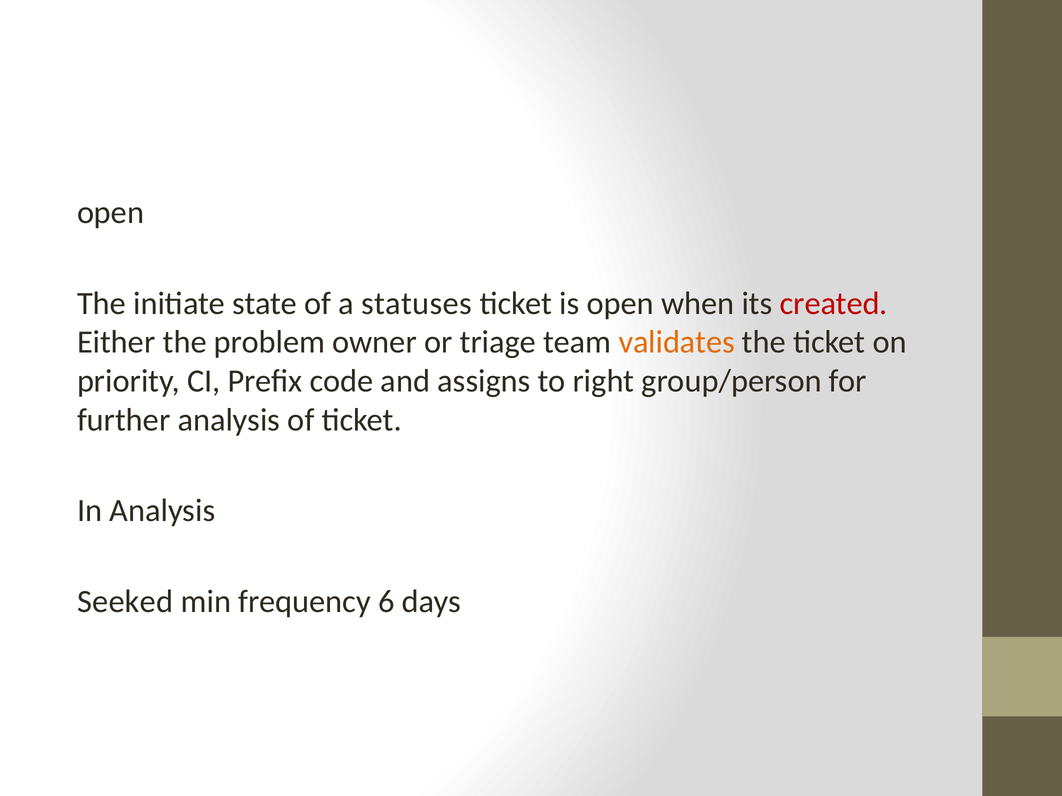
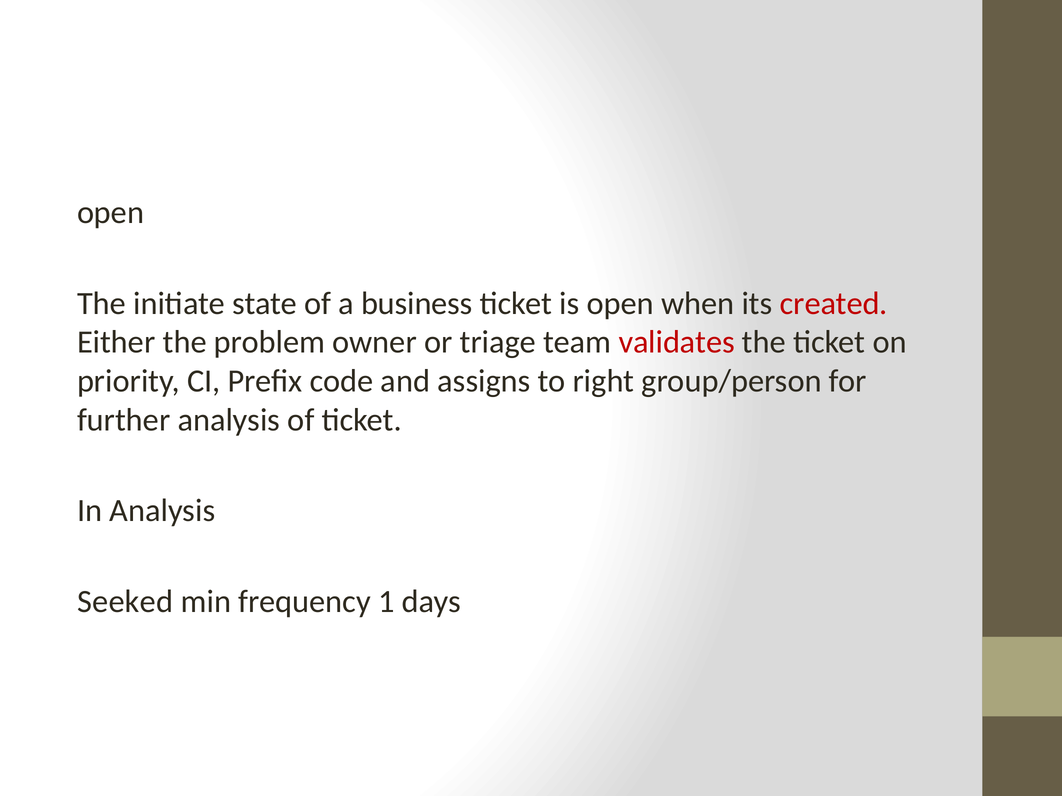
statuses: statuses -> business
validates colour: orange -> red
6: 6 -> 1
